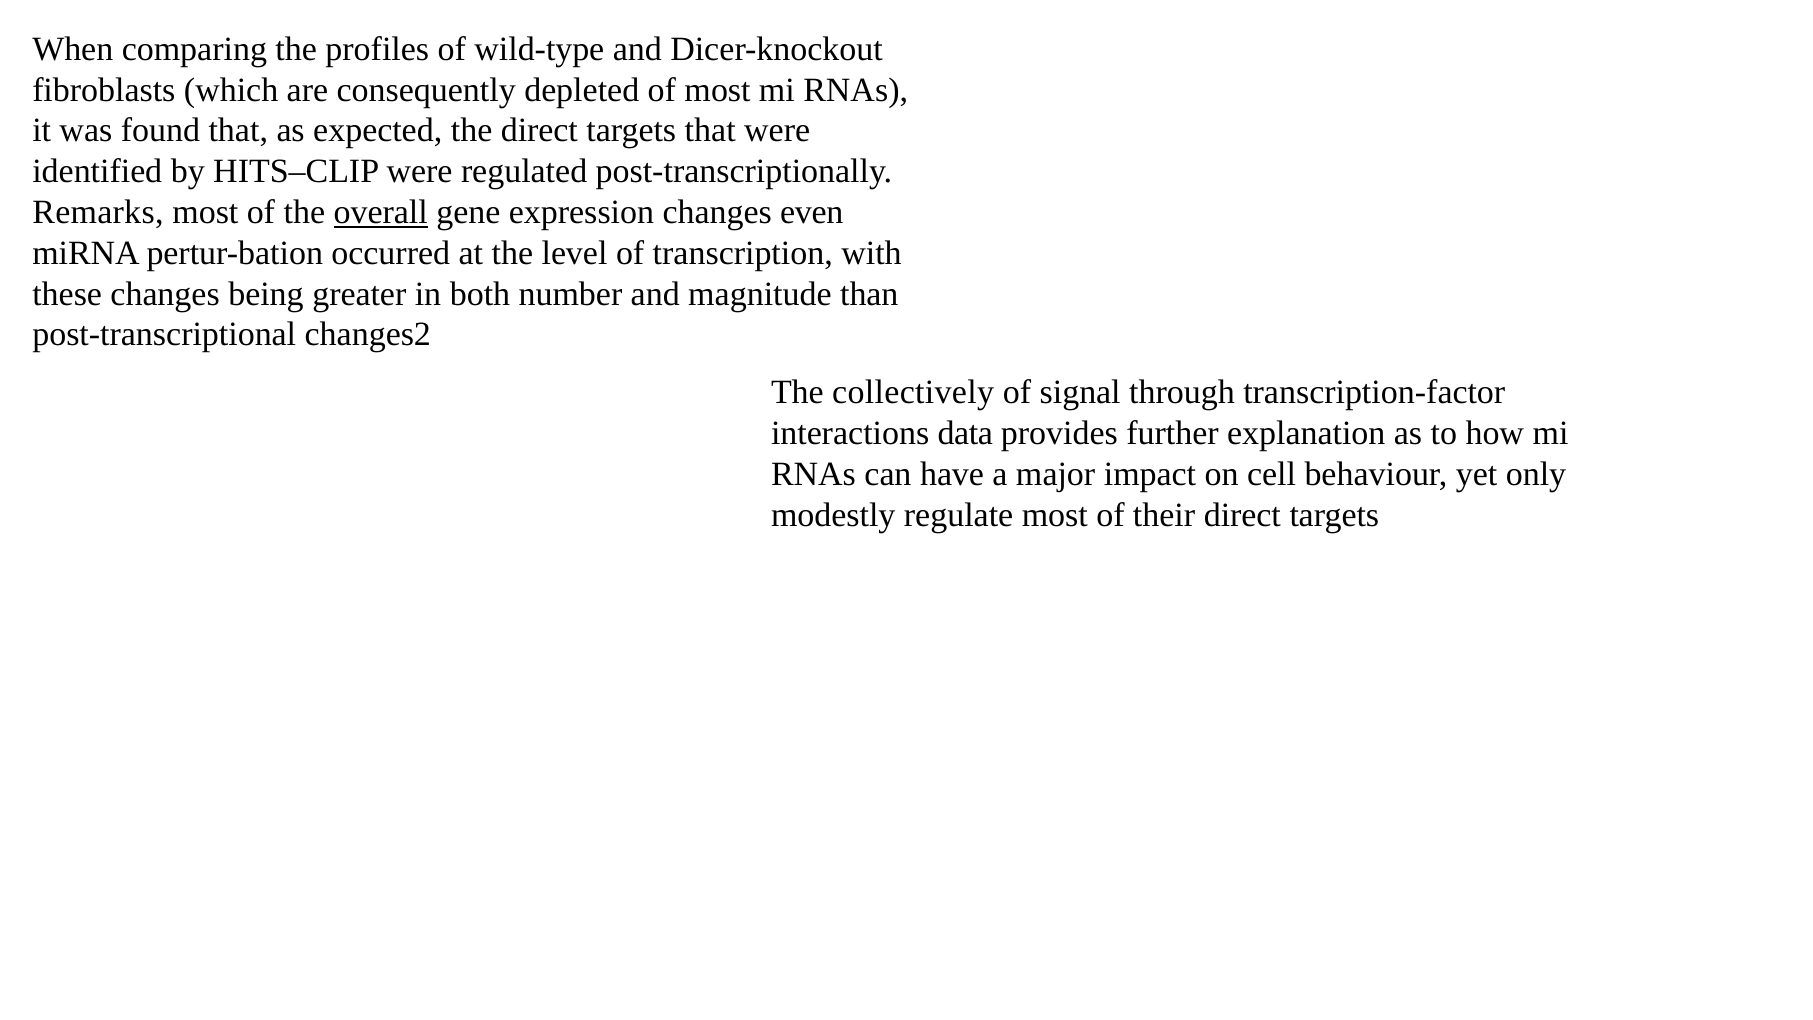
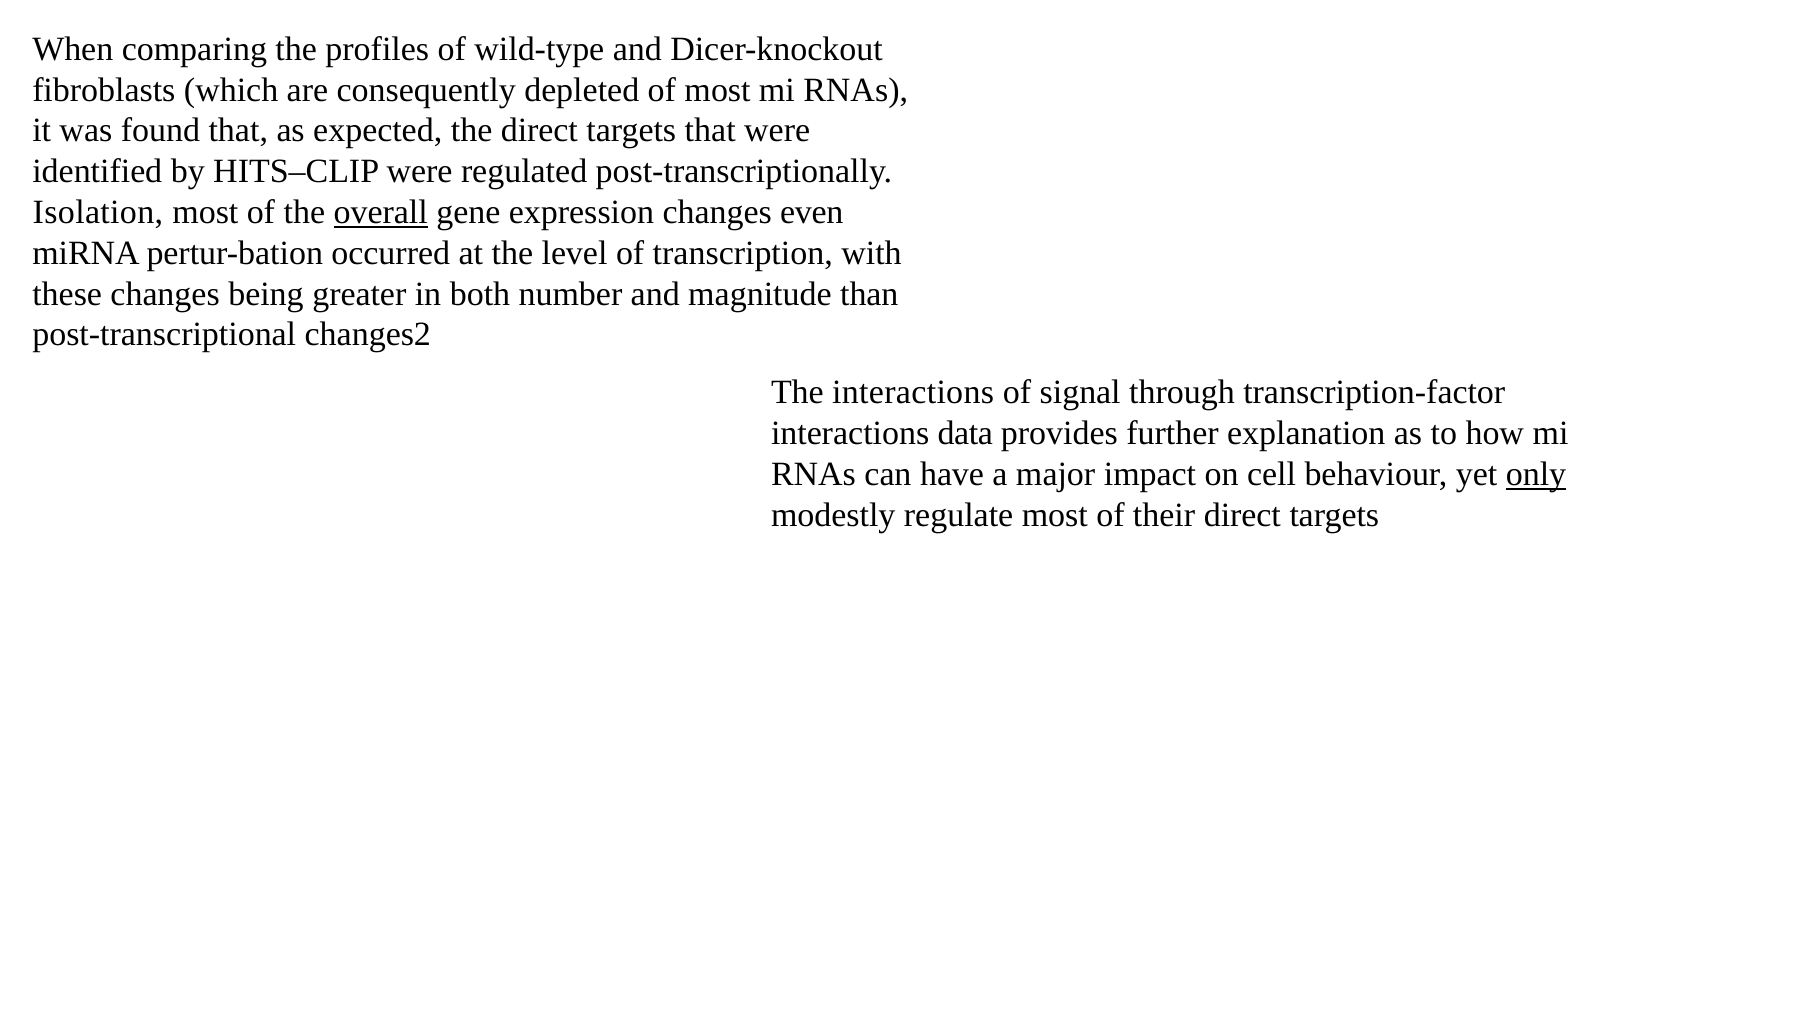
Remarks: Remarks -> Isolation
The collectively: collectively -> interactions
only underline: none -> present
